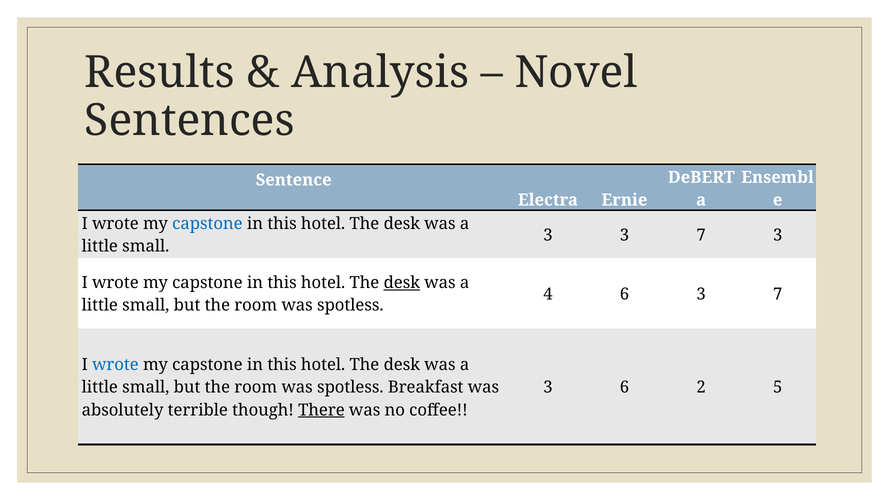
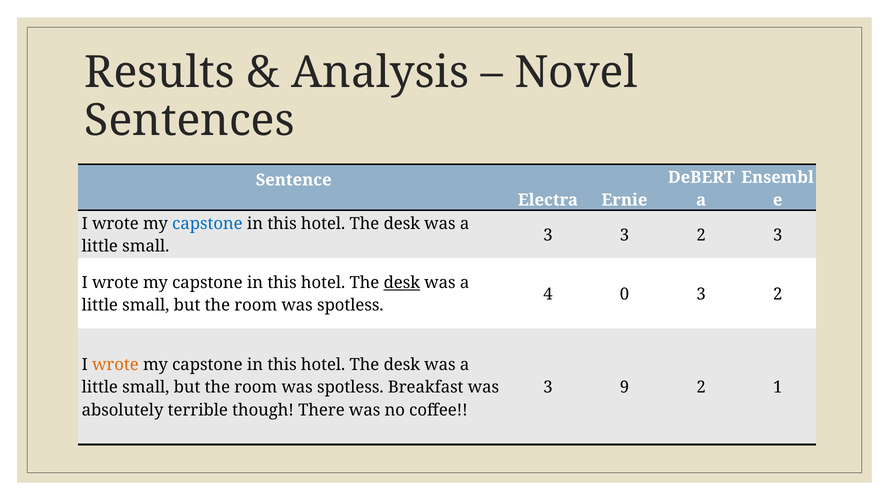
3 3 7: 7 -> 2
4 6: 6 -> 0
7 at (778, 294): 7 -> 2
wrote at (115, 365) colour: blue -> orange
3 6: 6 -> 9
5: 5 -> 1
There underline: present -> none
